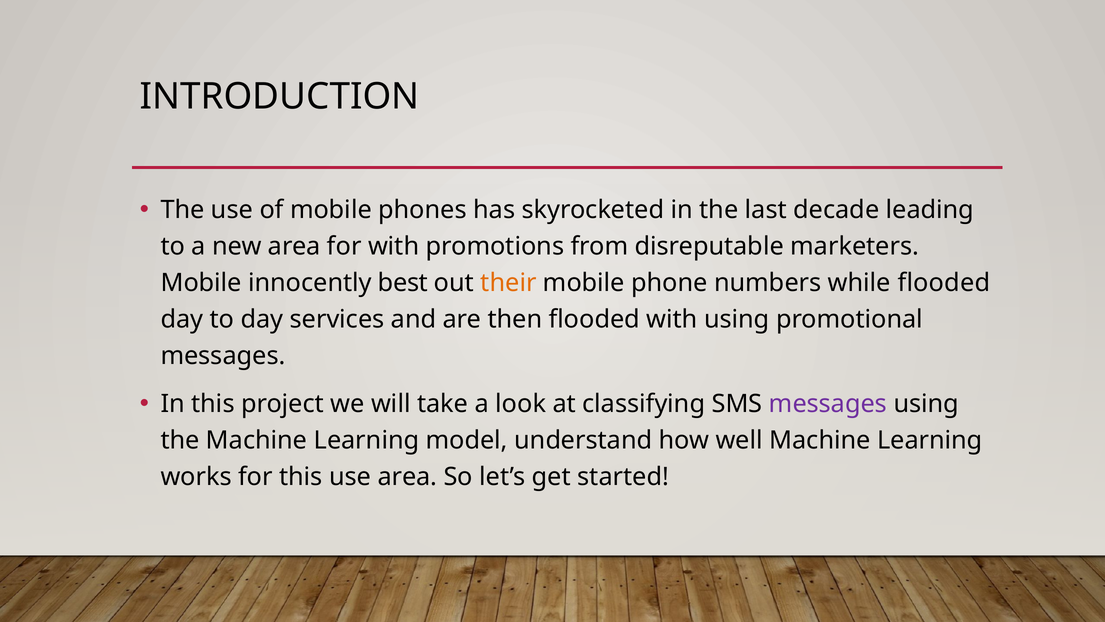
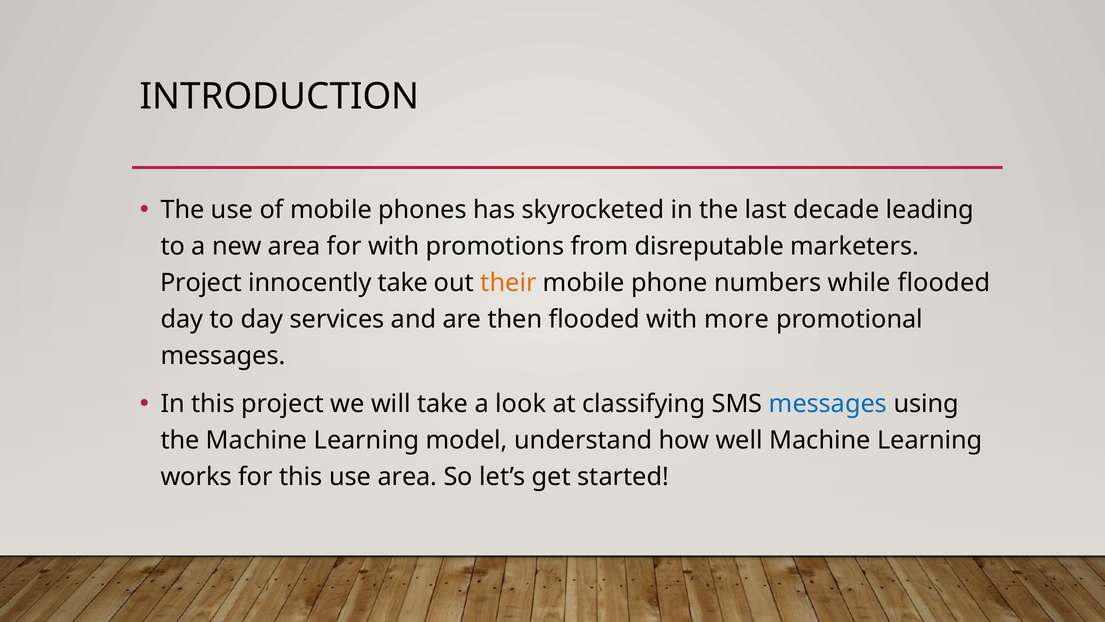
Mobile at (201, 283): Mobile -> Project
innocently best: best -> take
with using: using -> more
messages at (828, 404) colour: purple -> blue
